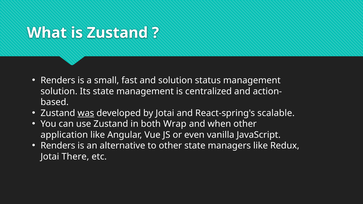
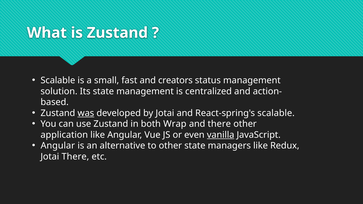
Renders at (58, 81): Renders -> Scalable
and solution: solution -> creators
and when: when -> there
vanilla underline: none -> present
Renders at (58, 146): Renders -> Angular
